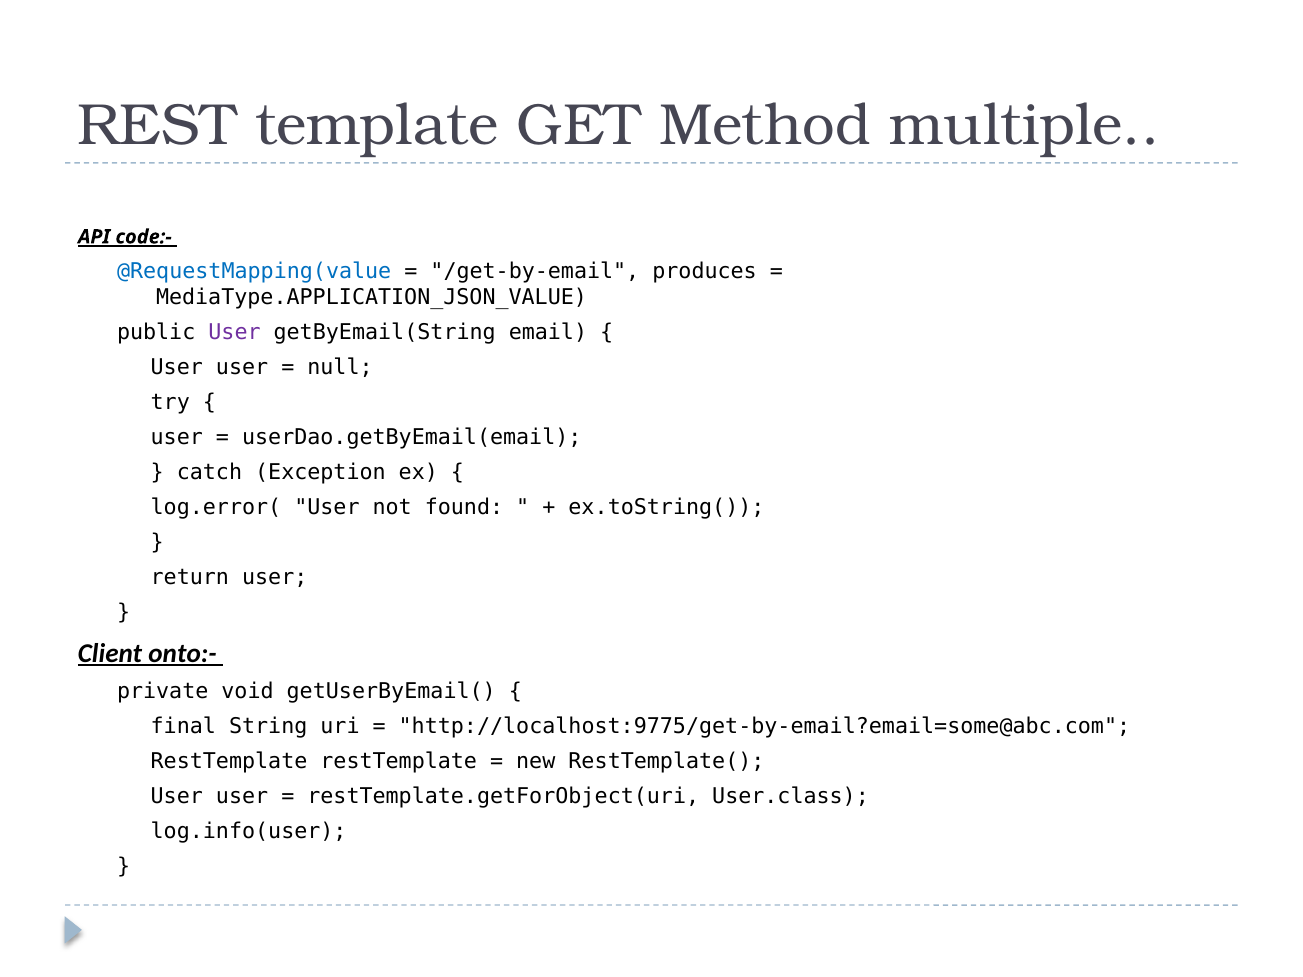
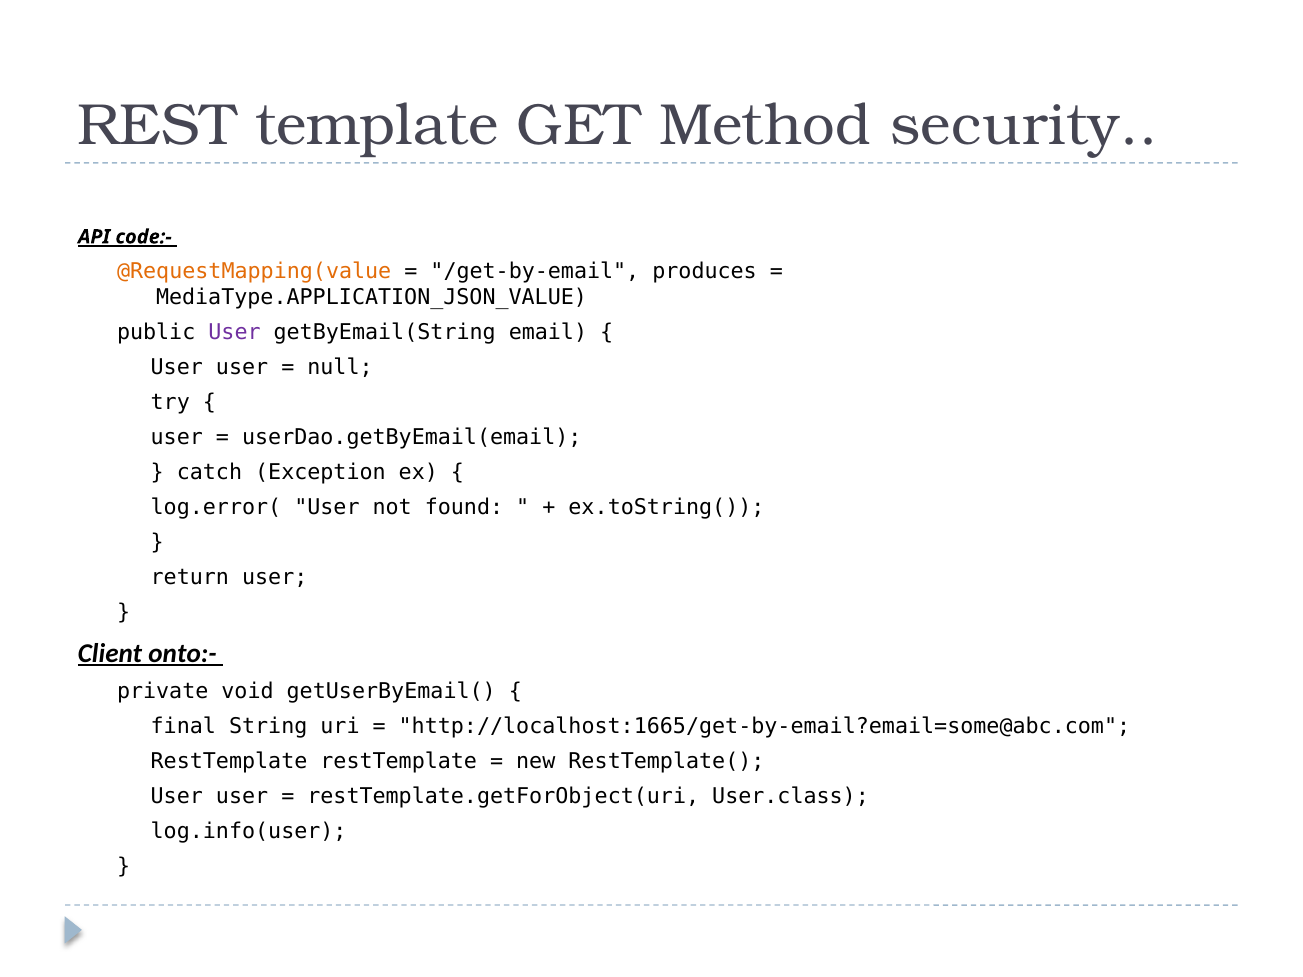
multiple: multiple -> security
@RequestMapping(value colour: blue -> orange
http://localhost:9775/get-by-email?email=some@abc.com: http://localhost:9775/get-by-email?email=some@abc.com -> http://localhost:1665/get-by-email?email=some@abc.com
